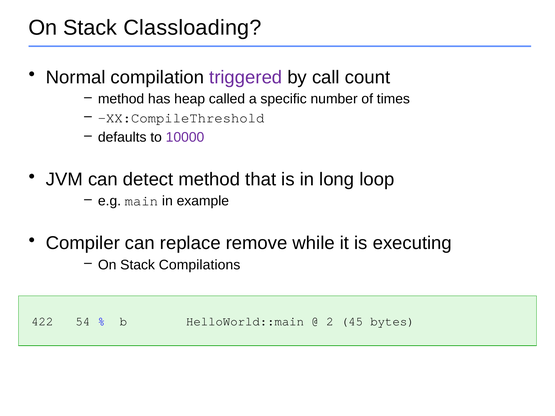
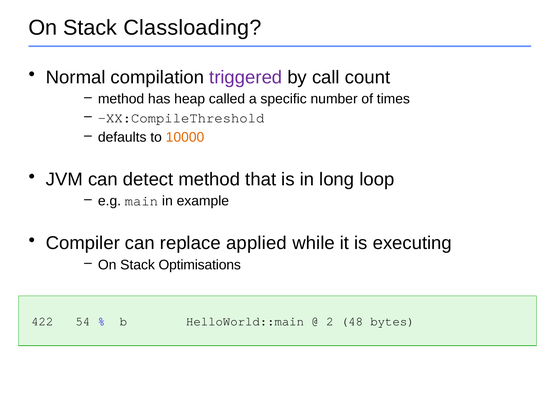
10000 colour: purple -> orange
remove: remove -> applied
Compilations: Compilations -> Optimisations
45: 45 -> 48
